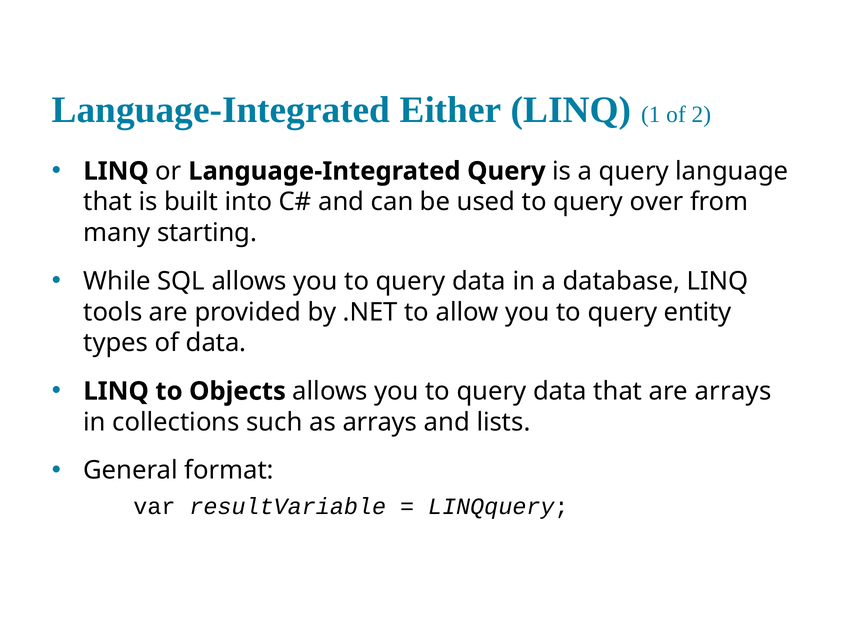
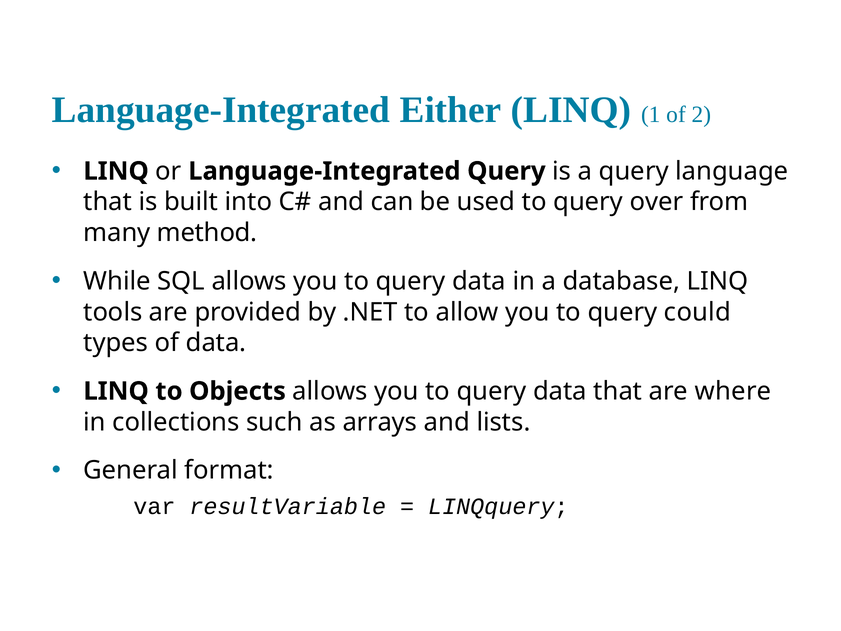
starting: starting -> method
entity: entity -> could
are arrays: arrays -> where
